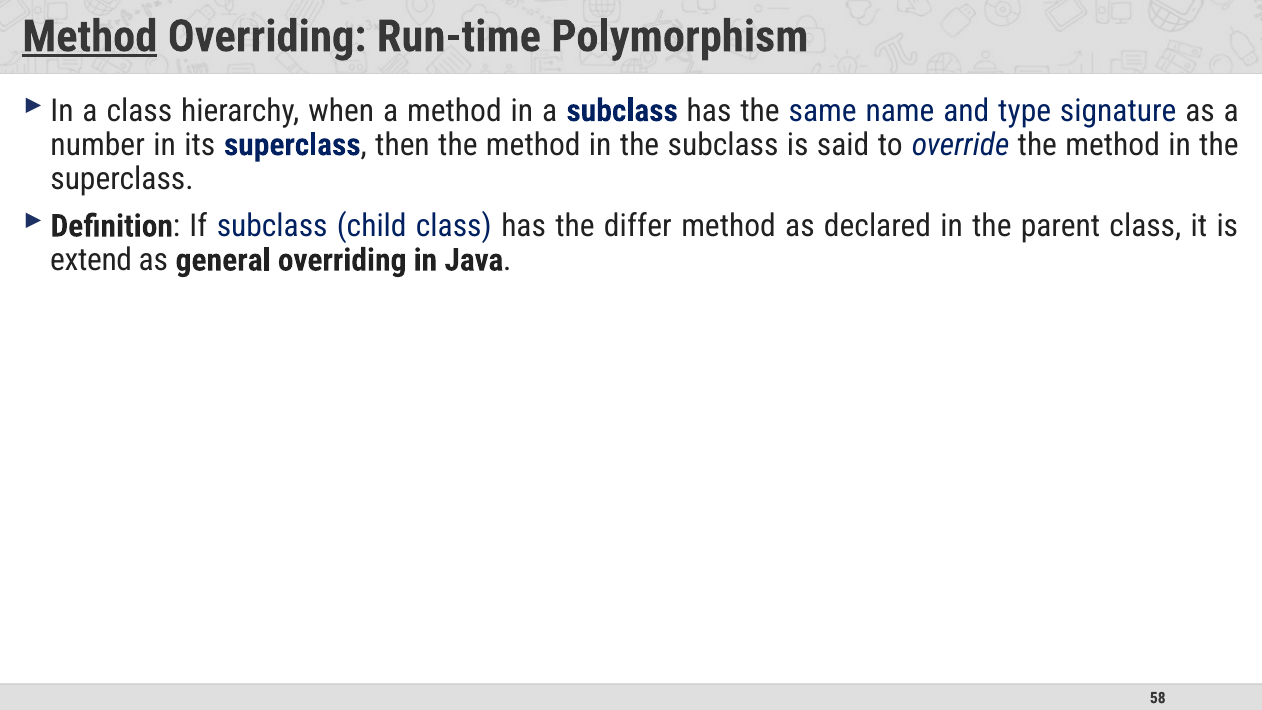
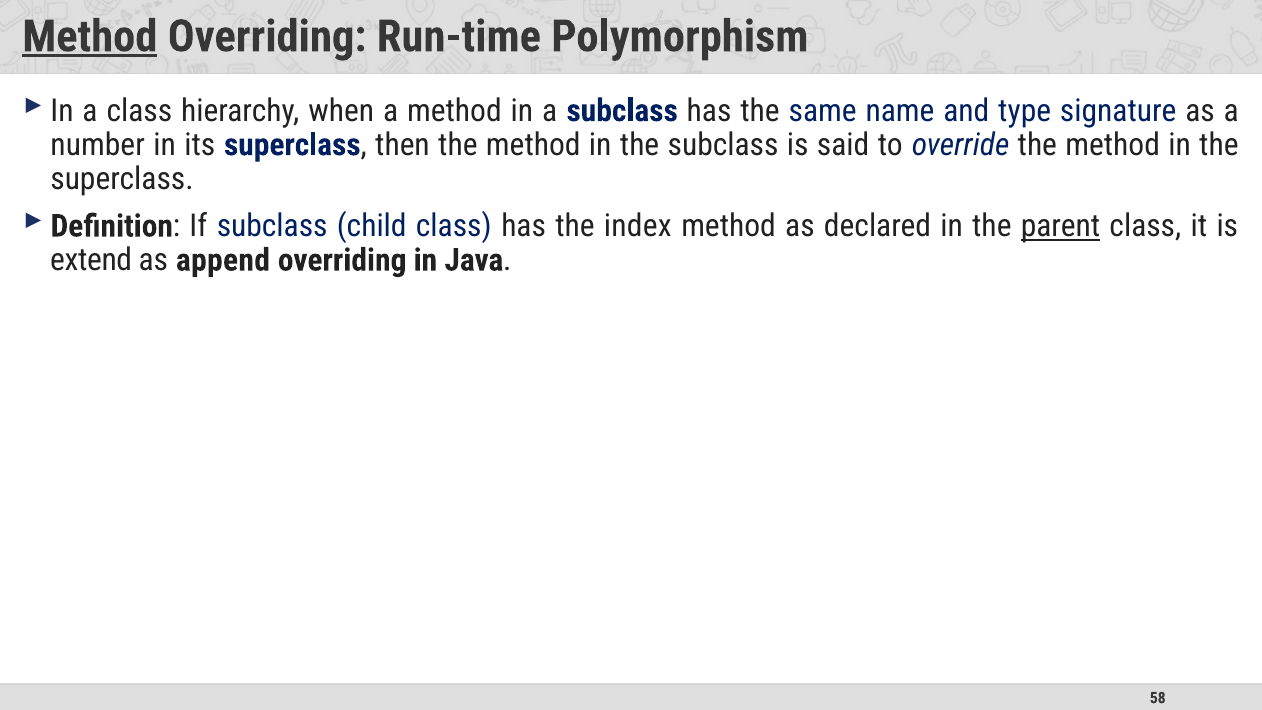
differ: differ -> index
parent underline: none -> present
general: general -> append
